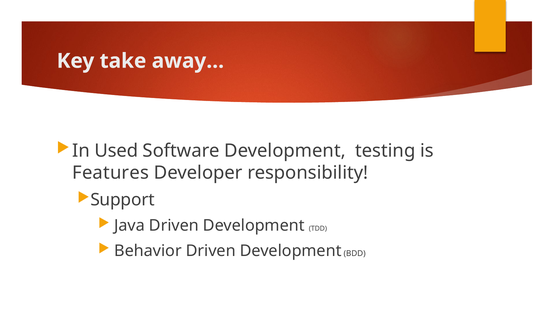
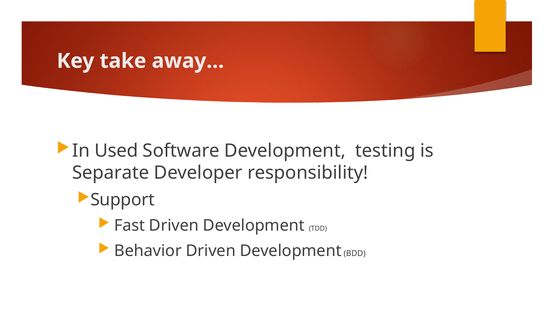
Features: Features -> Separate
Java: Java -> Fast
